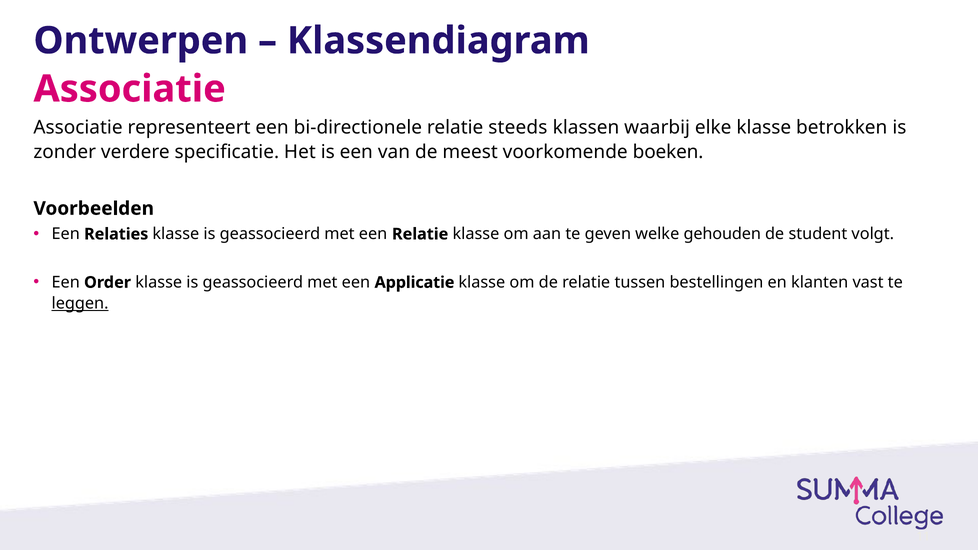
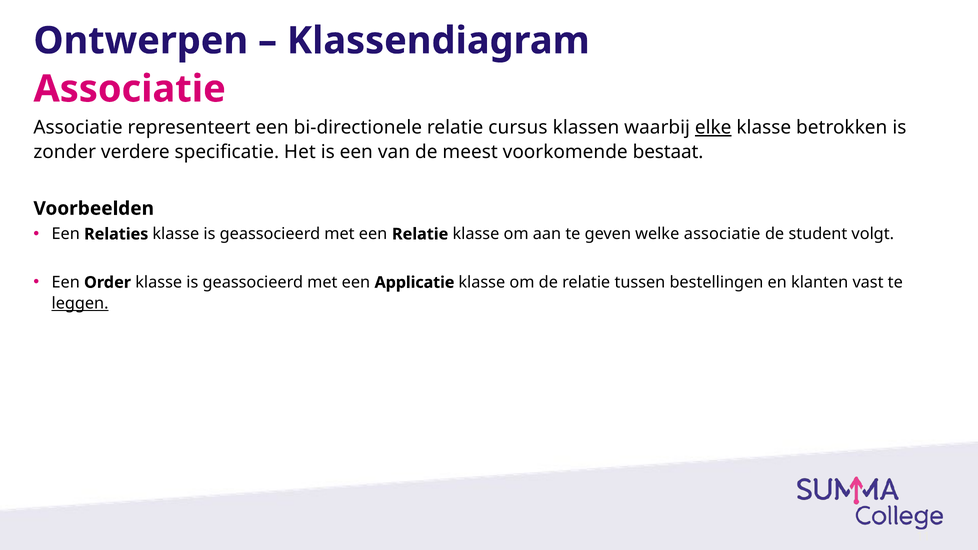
steeds: steeds -> cursus
elke underline: none -> present
boeken: boeken -> bestaat
welke gehouden: gehouden -> associatie
